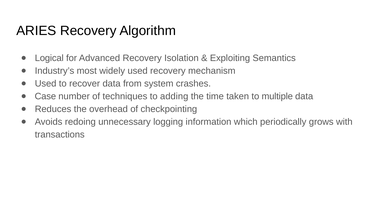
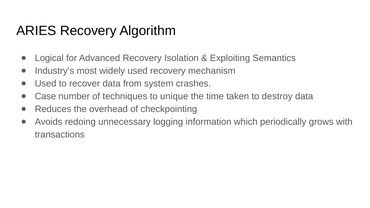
adding: adding -> unique
multiple: multiple -> destroy
